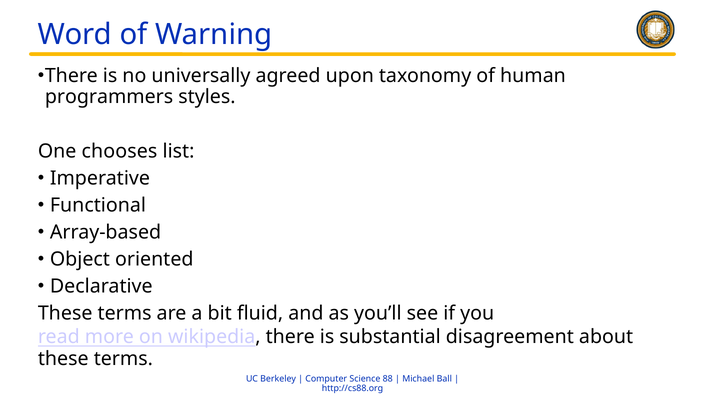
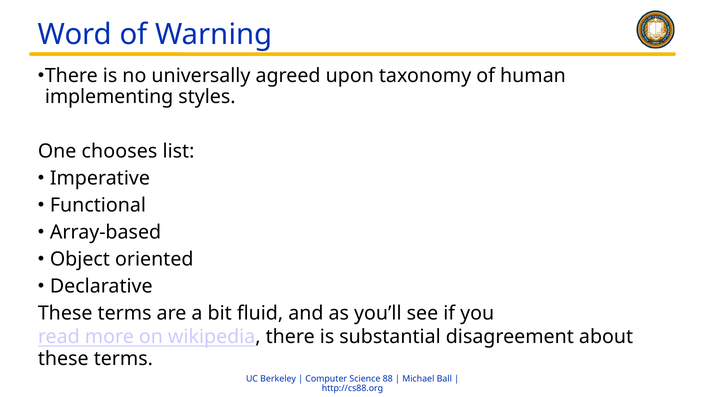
programmers: programmers -> implementing
